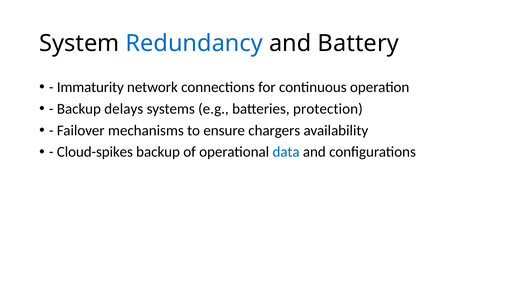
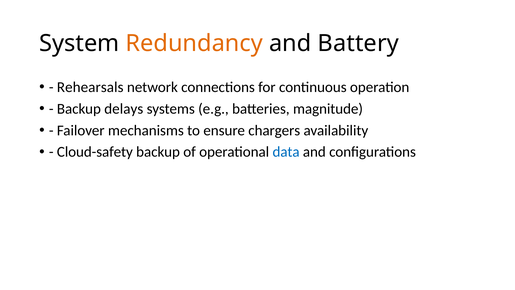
Redundancy colour: blue -> orange
Immaturity: Immaturity -> Rehearsals
protection: protection -> magnitude
Cloud-spikes: Cloud-spikes -> Cloud-safety
